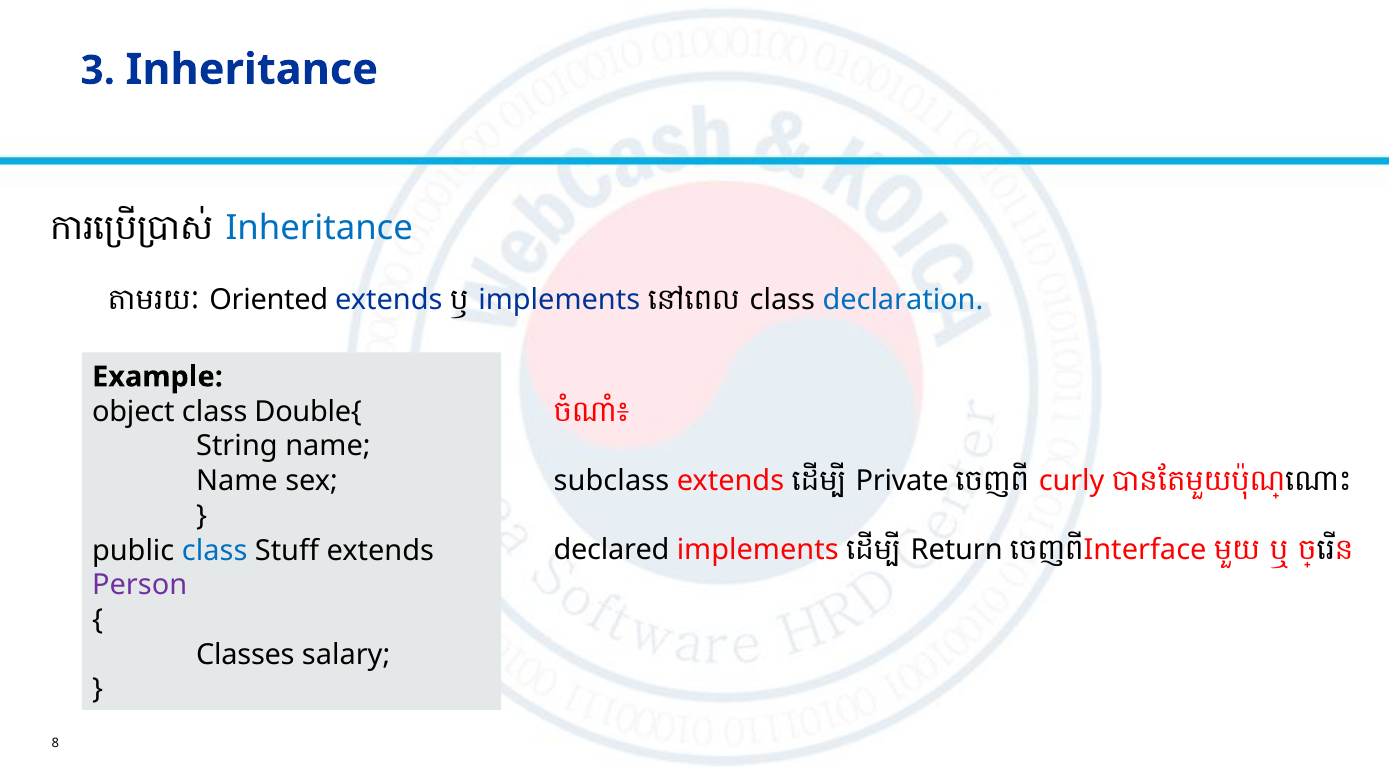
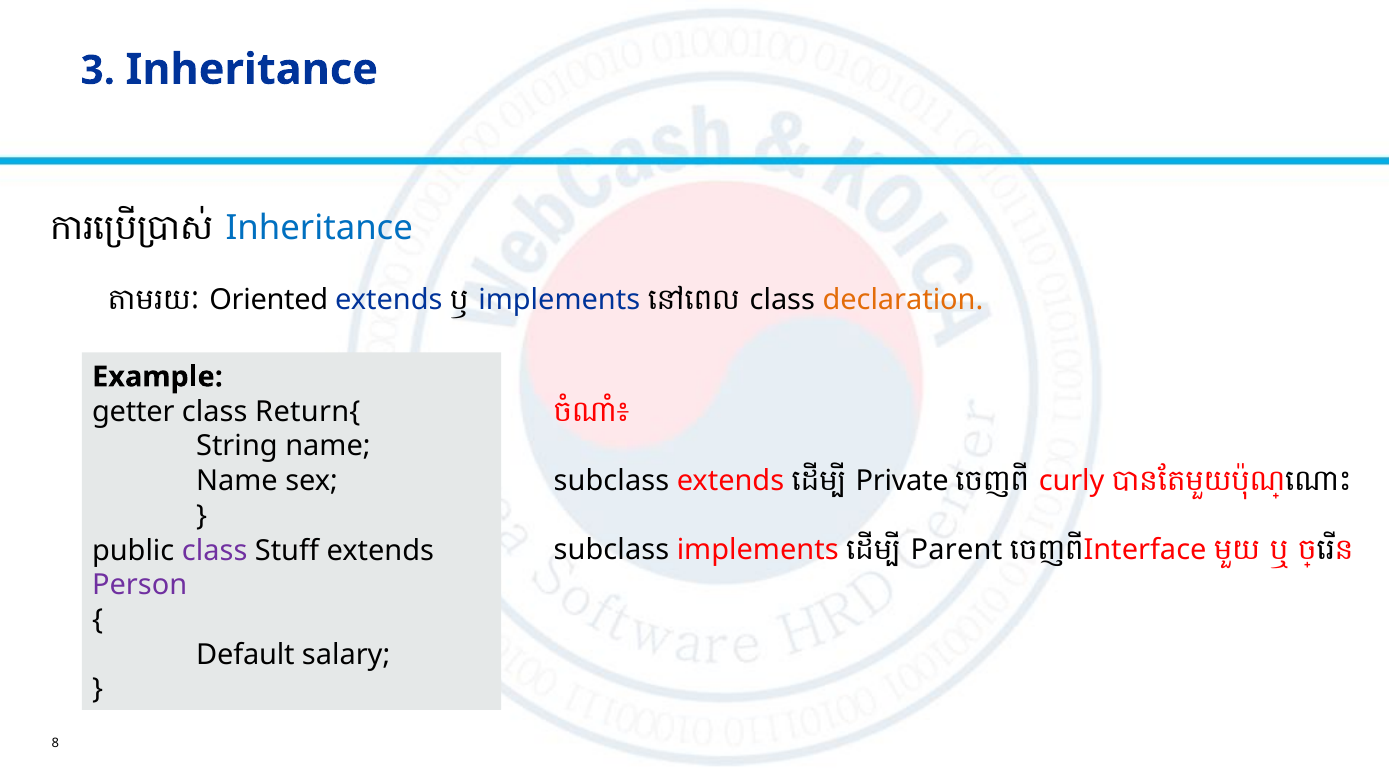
declaration colour: blue -> orange
object: object -> getter
Double{: Double{ -> Return{
class at (215, 551) colour: blue -> purple
declared at (612, 551): declared -> subclass
Return: Return -> Parent
Classes: Classes -> Default
